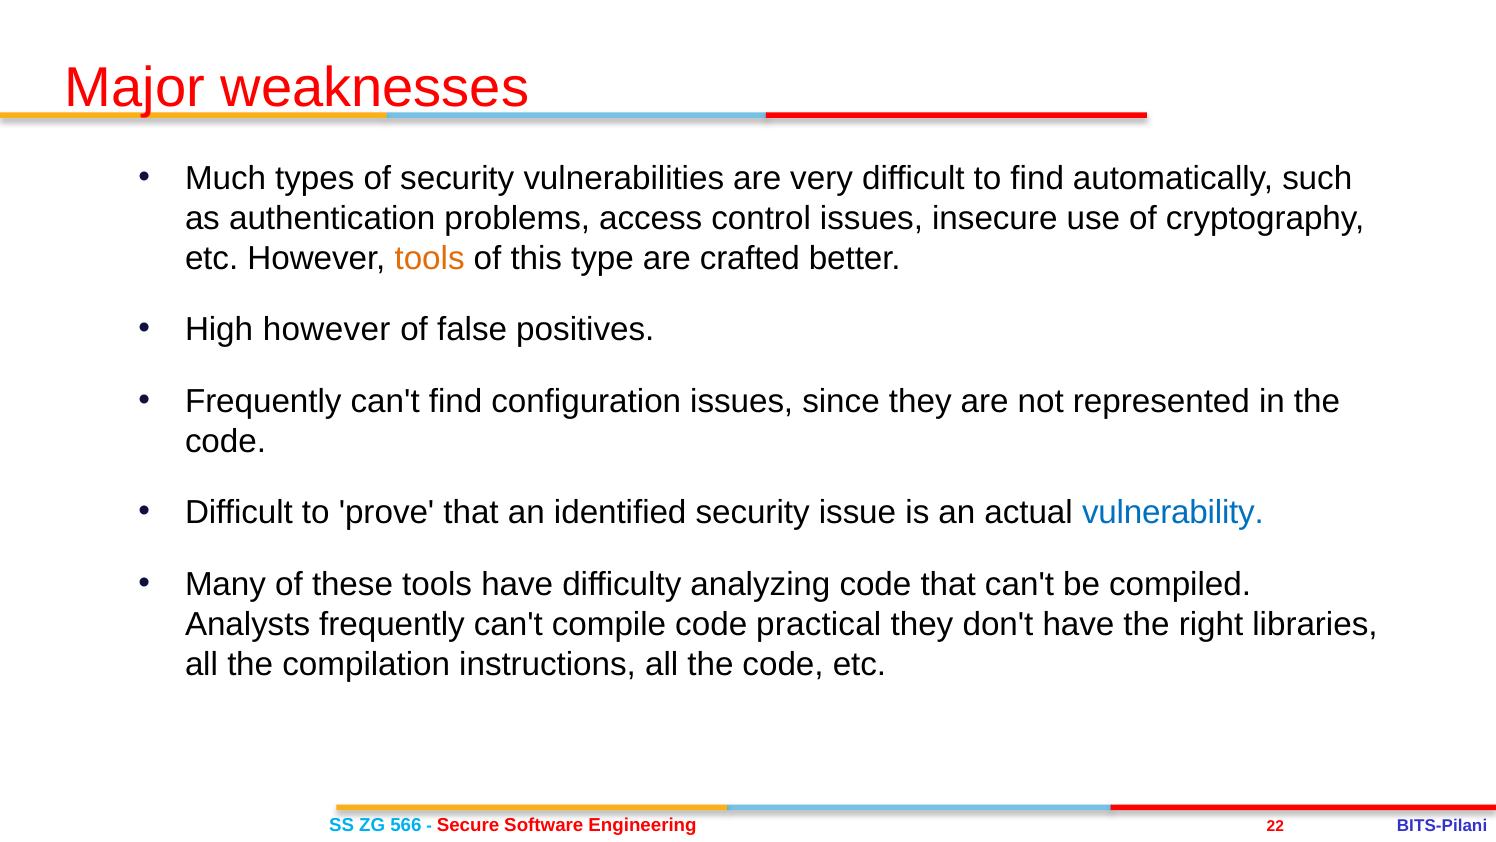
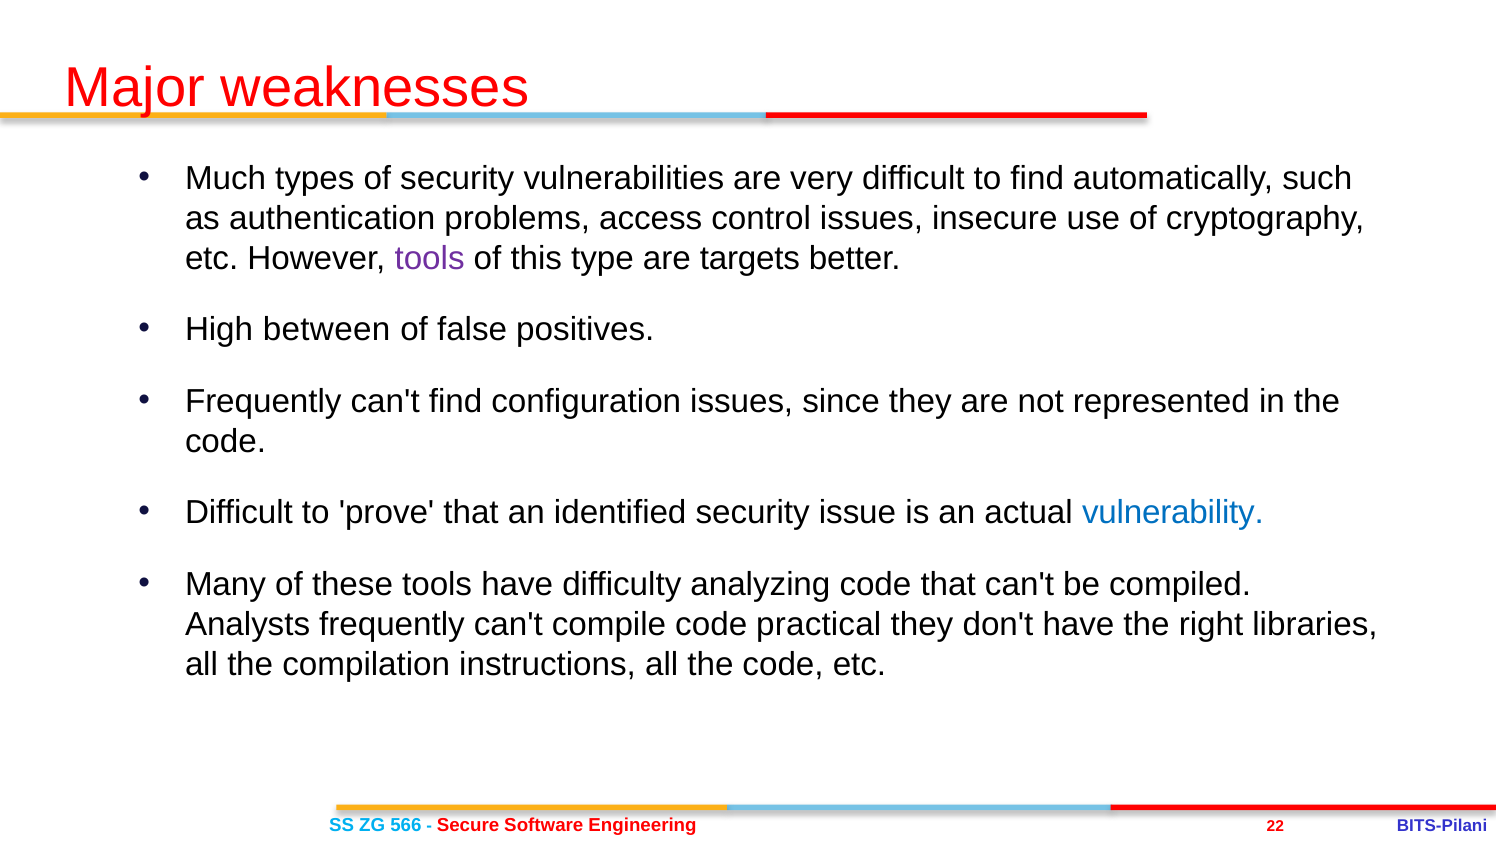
tools at (430, 258) colour: orange -> purple
crafted: crafted -> targets
High however: however -> between
